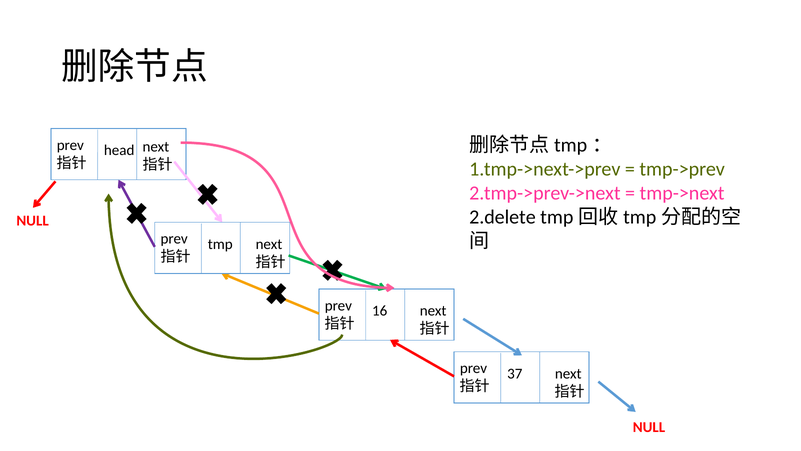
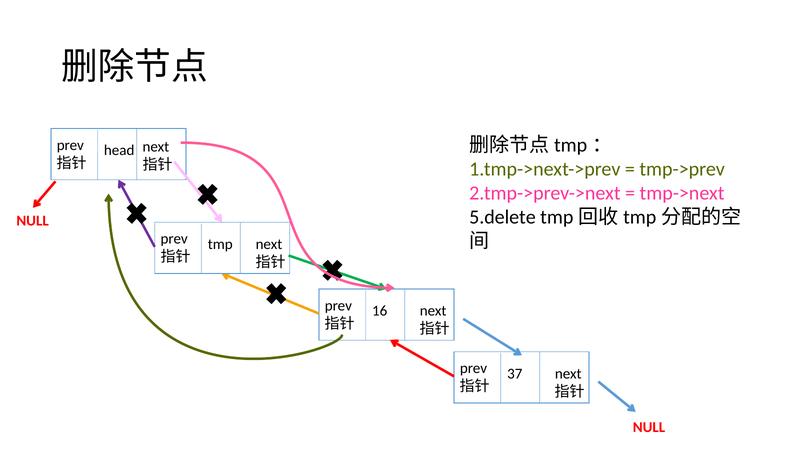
2.delete: 2.delete -> 5.delete
